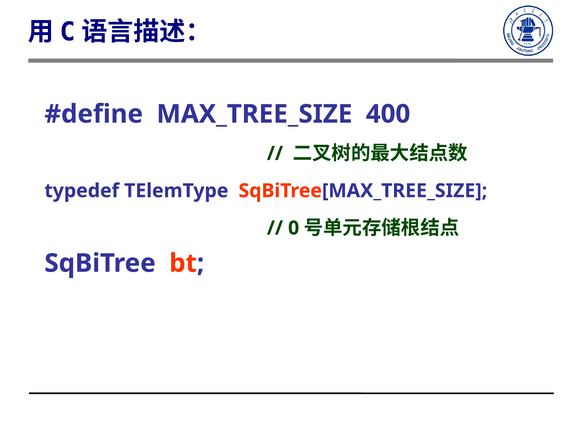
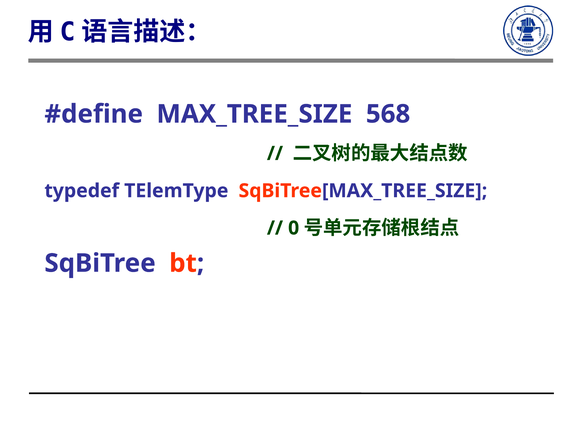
400: 400 -> 568
